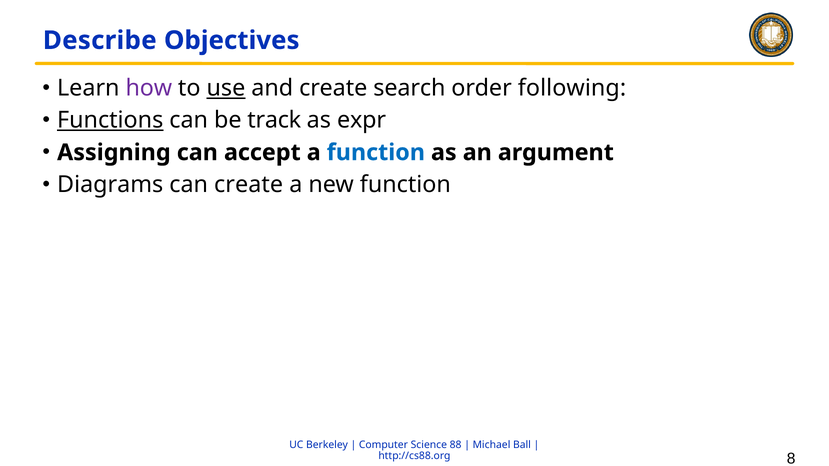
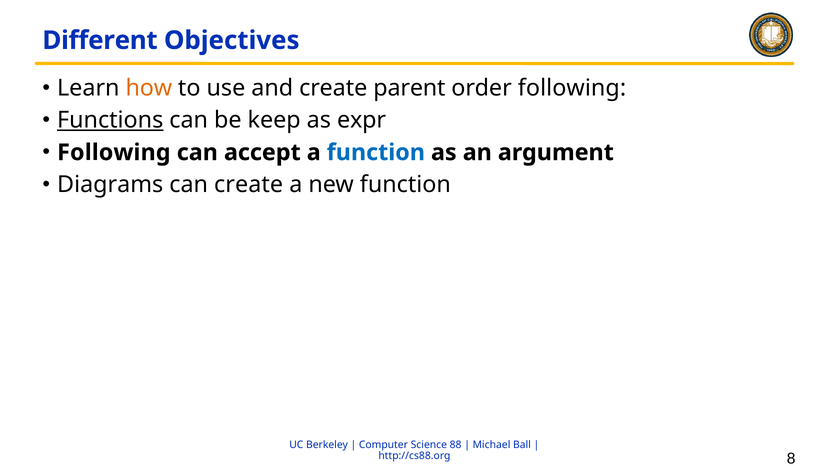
Describe: Describe -> Different
how colour: purple -> orange
use underline: present -> none
search: search -> parent
track: track -> keep
Assigning at (114, 153): Assigning -> Following
